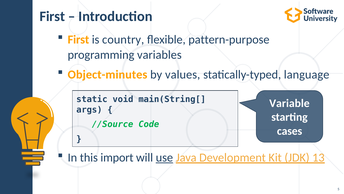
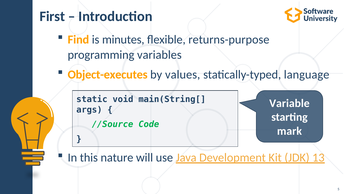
First at (78, 39): First -> Find
country: country -> minutes
pattern-purpose: pattern-purpose -> returns-purpose
Object-minutes: Object-minutes -> Object-executes
cases: cases -> mark
import: import -> nature
use underline: present -> none
